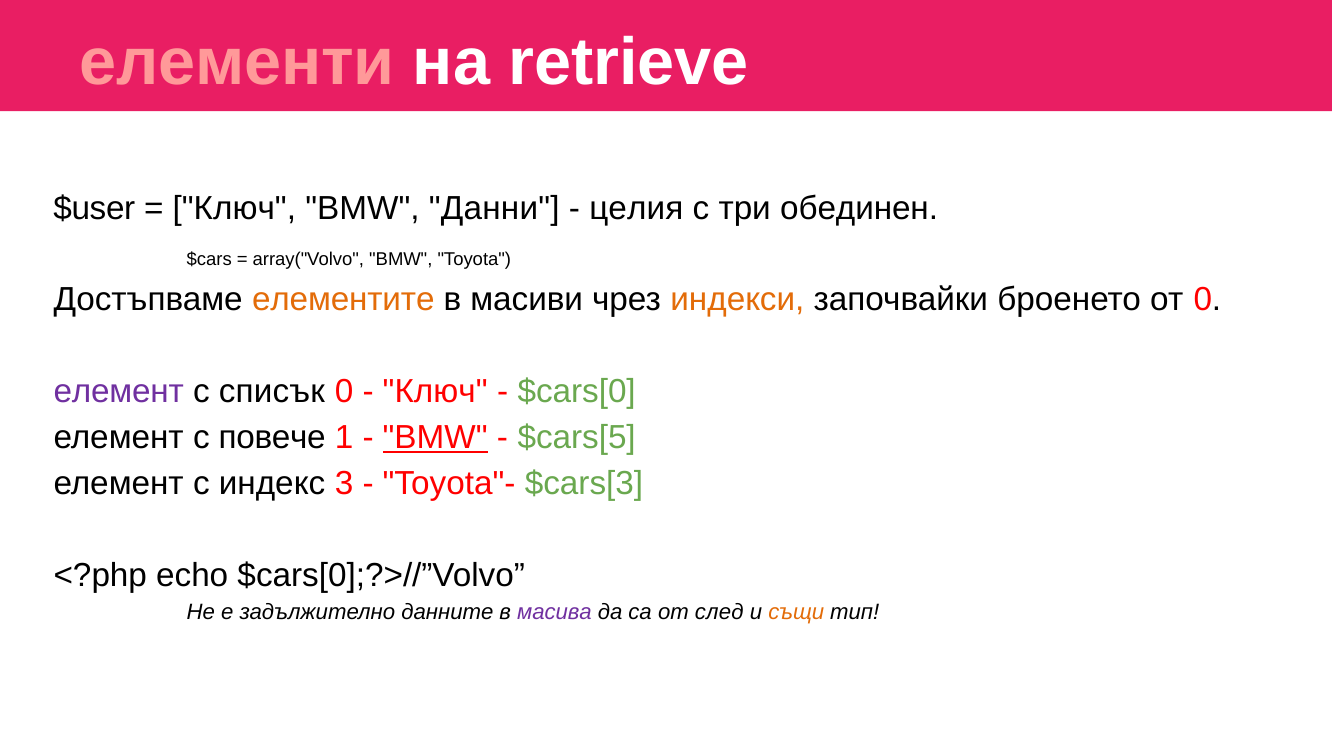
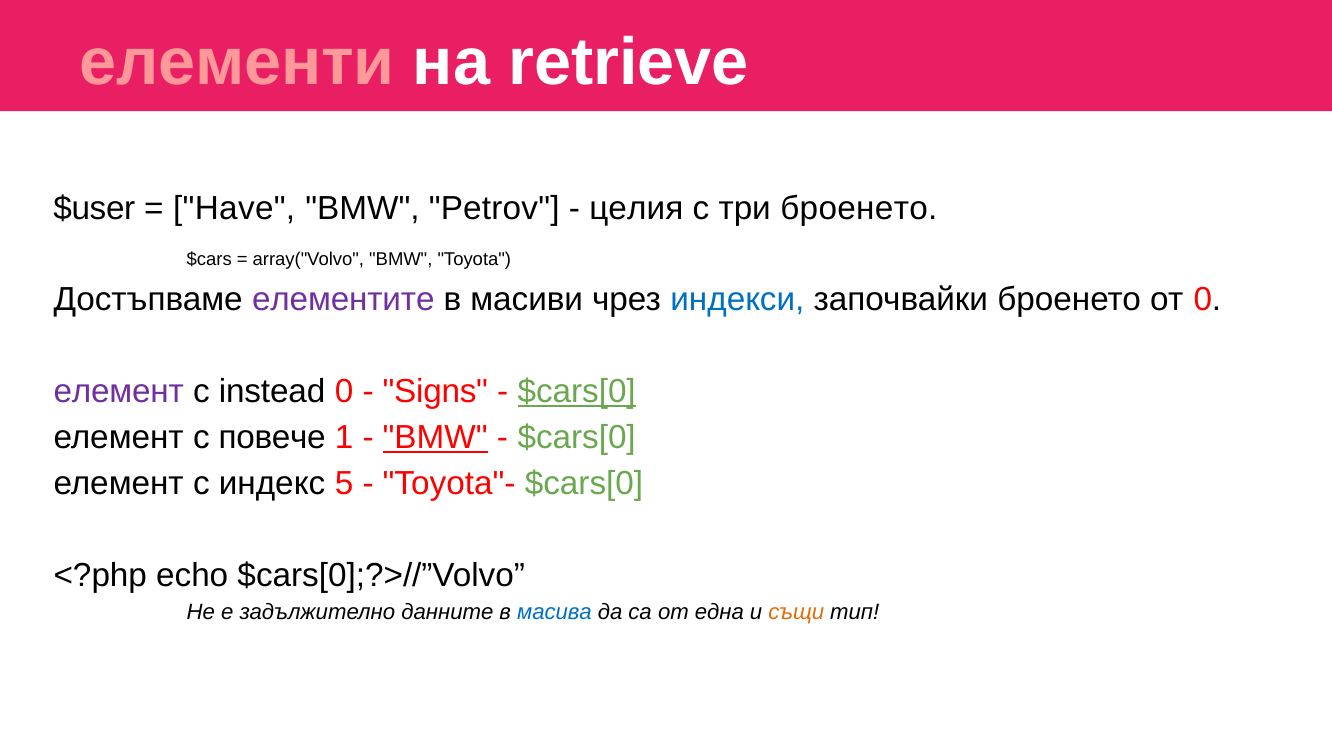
Ключ at (234, 208): Ключ -> Have
Данни: Данни -> Petrov
три обединен: обединен -> броенето
елементите colour: orange -> purple
индекси colour: orange -> blue
списък: списък -> instead
Ключ at (435, 392): Ключ -> Signs
$cars[0 at (577, 392) underline: none -> present
$cars[5 at (577, 438): $cars[5 -> $cars[0
3: 3 -> 5
Toyota"- $cars[3: $cars[3 -> $cars[0
масива colour: purple -> blue
след: след -> една
